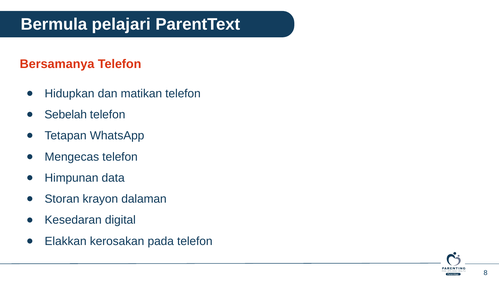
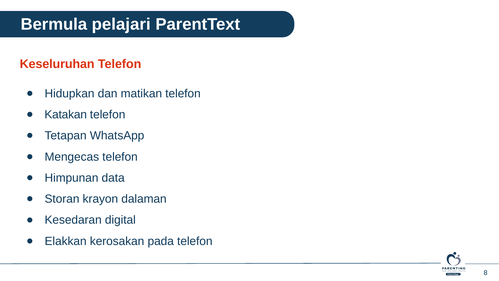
Bersamanya: Bersamanya -> Keseluruhan
Sebelah: Sebelah -> Katakan
